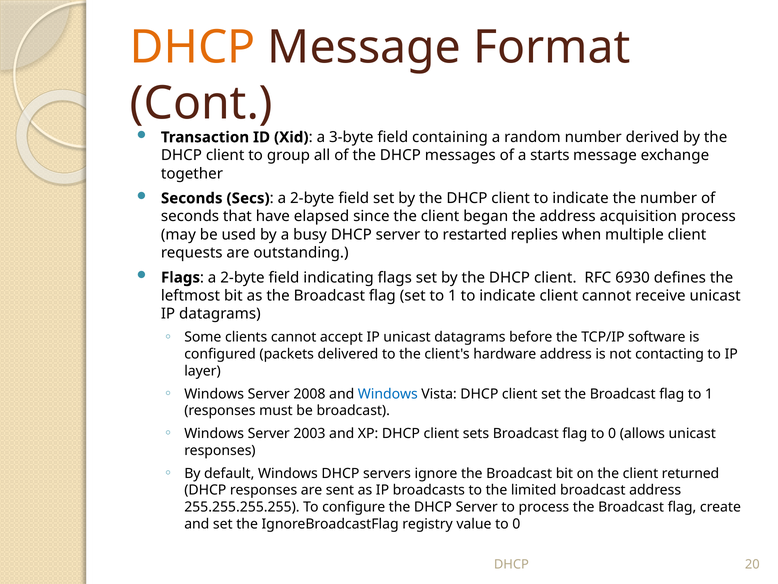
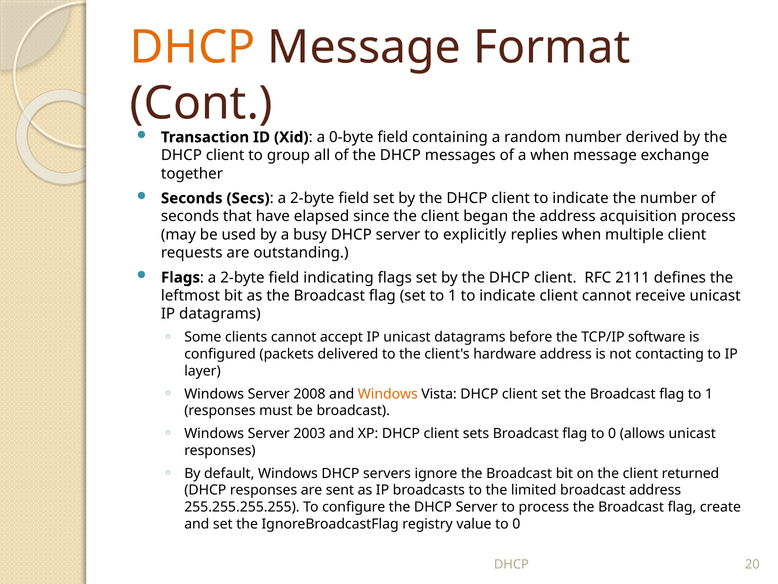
3-byte: 3-byte -> 0-byte
a starts: starts -> when
restarted: restarted -> explicitly
6930: 6930 -> 2111
Windows at (388, 394) colour: blue -> orange
